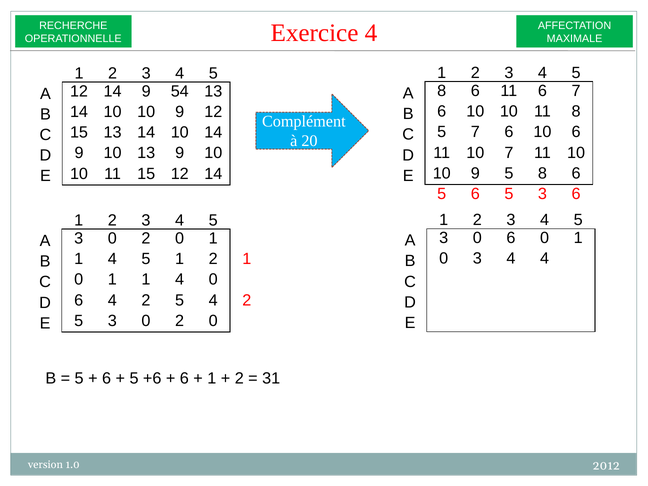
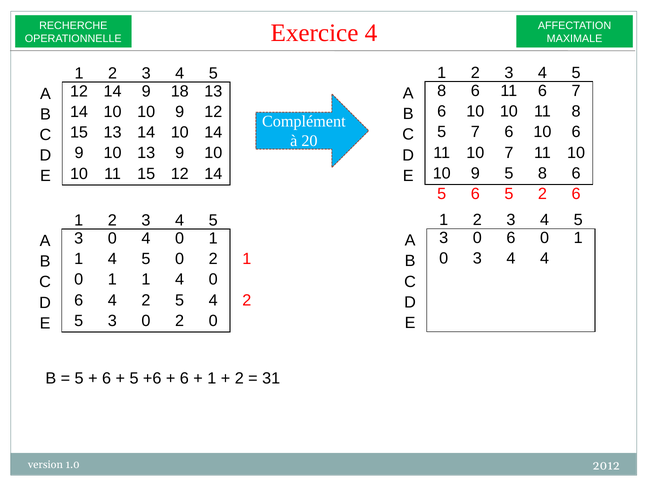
54: 54 -> 18
6 5 3: 3 -> 2
A 3 0 2: 2 -> 4
5 1: 1 -> 0
